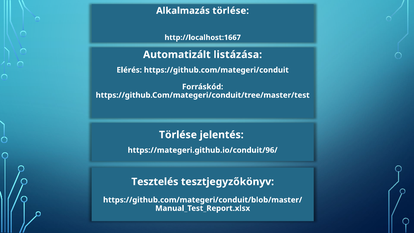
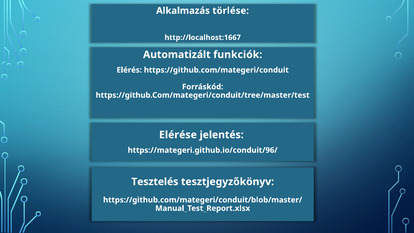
listázása: listázása -> funkciók
Törlése at (178, 135): Törlése -> Elérése
